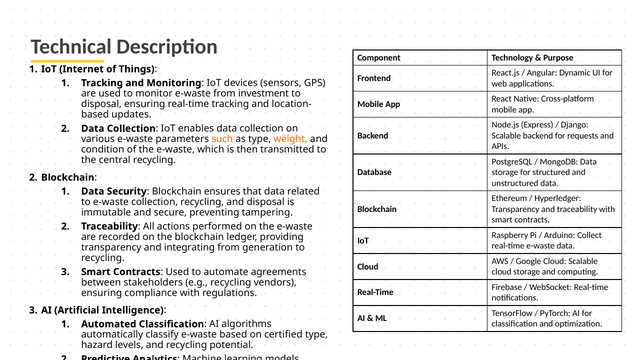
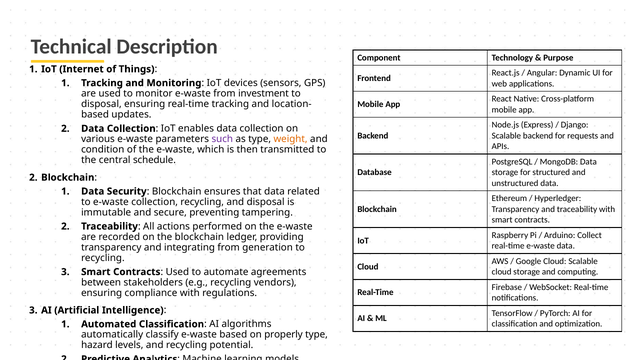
such colour: orange -> purple
central recycling: recycling -> schedule
certified: certified -> properly
